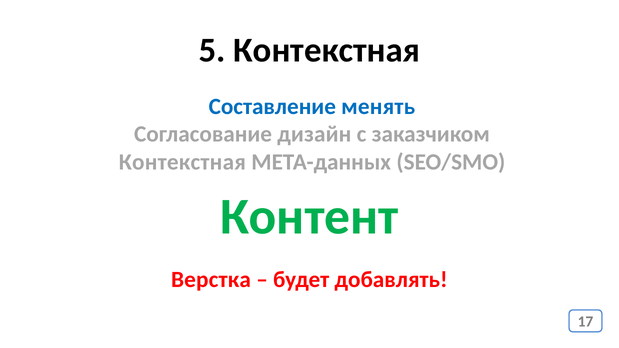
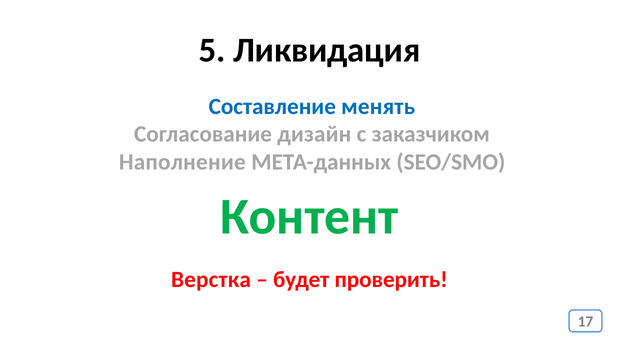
5 Контекстная: Контекстная -> Ликвидация
Контекстная at (182, 162): Контекстная -> Наполнение
добавлять: добавлять -> проверить
